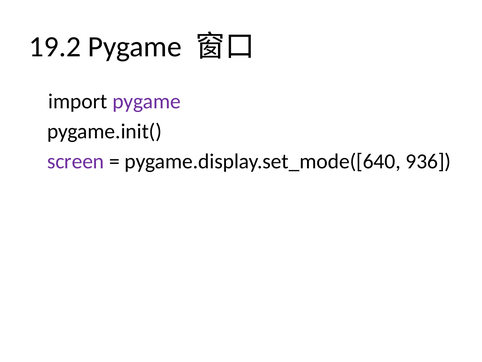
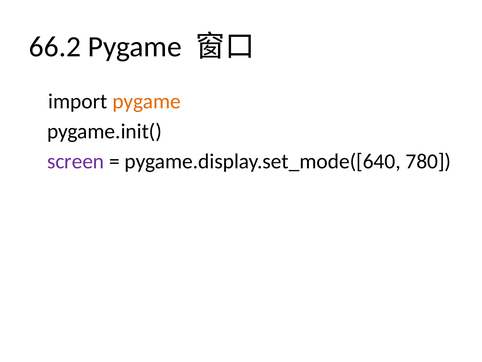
19.2: 19.2 -> 66.2
pygame at (147, 101) colour: purple -> orange
936: 936 -> 780
